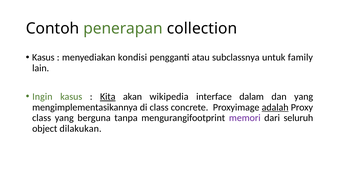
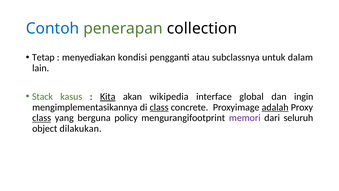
Contoh colour: black -> blue
Kasus at (43, 57): Kasus -> Tetap
family: family -> dalam
Ingin: Ingin -> Stack
dalam: dalam -> global
dan yang: yang -> ingin
class at (159, 107) underline: none -> present
class at (42, 118) underline: none -> present
tanpa: tanpa -> policy
